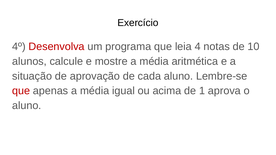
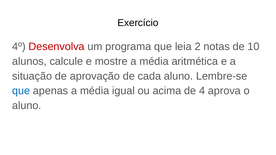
4: 4 -> 2
que at (21, 91) colour: red -> blue
1: 1 -> 4
